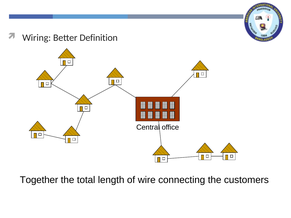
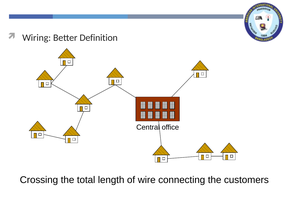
Together: Together -> Crossing
